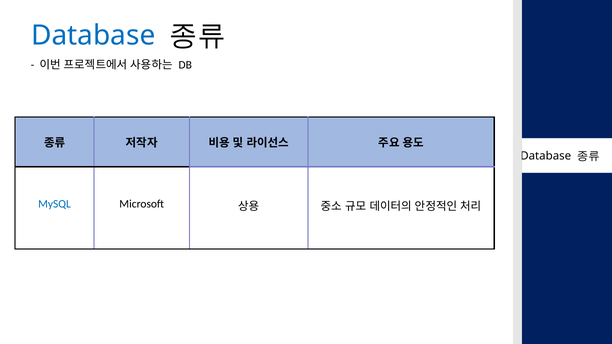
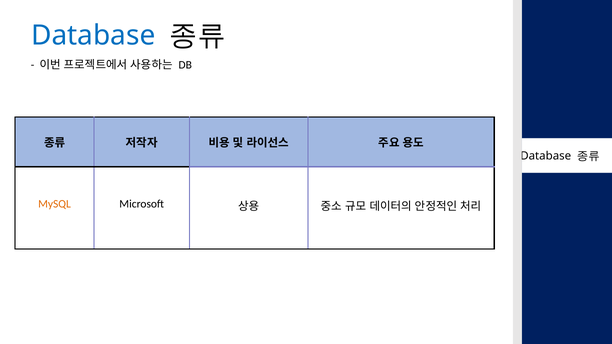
MySQL colour: blue -> orange
